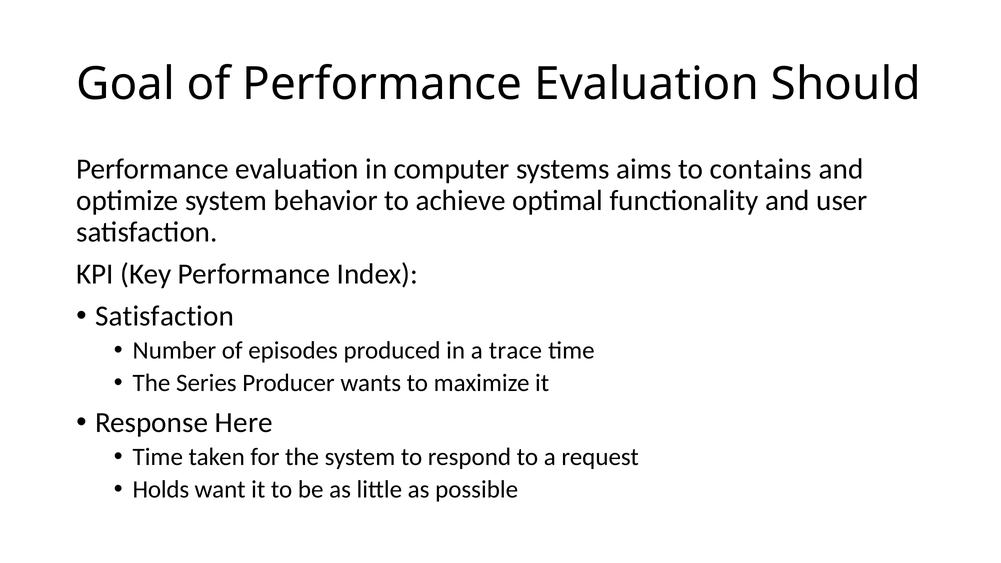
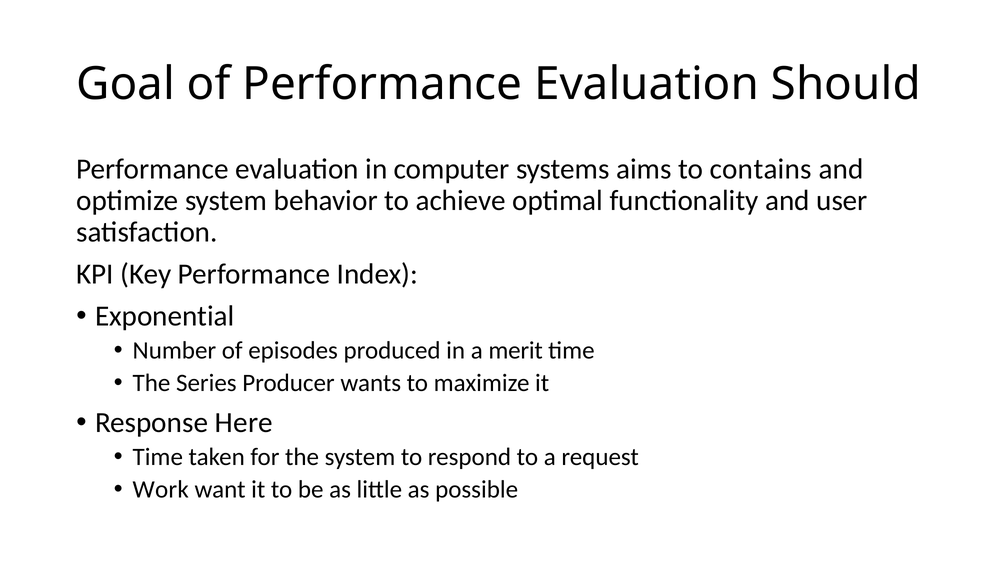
Satisfaction at (165, 316): Satisfaction -> Exponential
trace: trace -> merit
Holds: Holds -> Work
